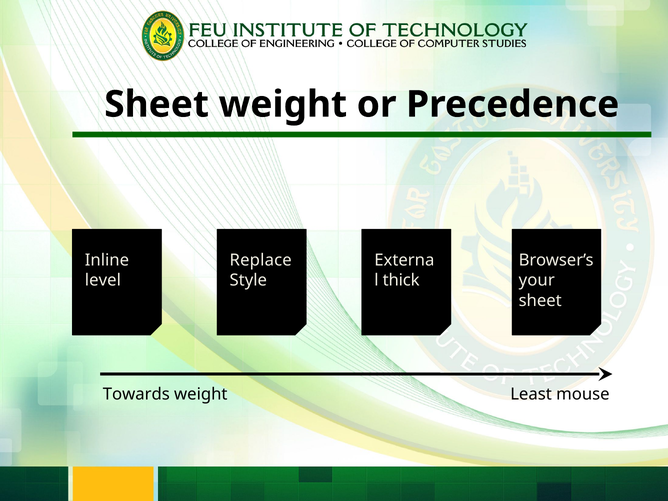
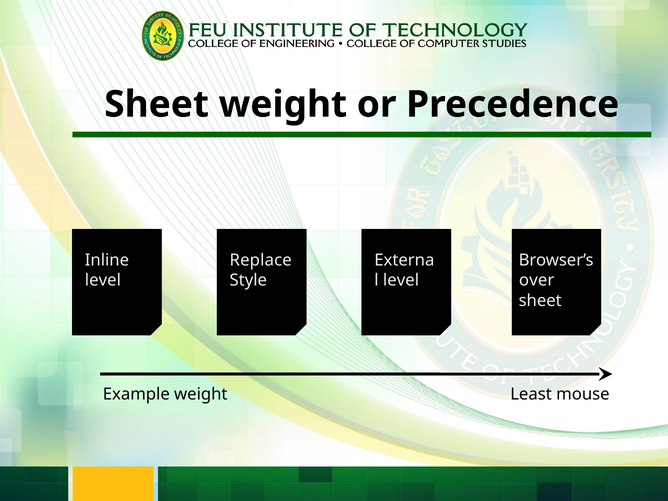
thick at (401, 280): thick -> level
your: your -> over
Towards: Towards -> Example
